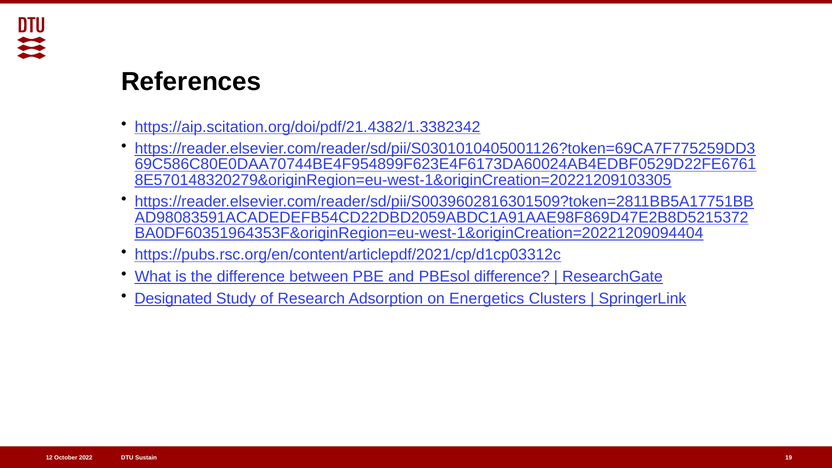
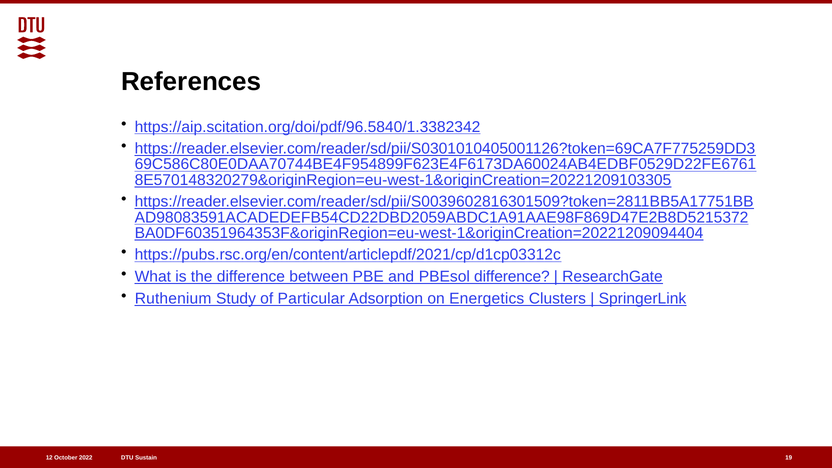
https://aip.scitation.org/doi/pdf/21.4382/1.3382342: https://aip.scitation.org/doi/pdf/21.4382/1.3382342 -> https://aip.scitation.org/doi/pdf/96.5840/1.3382342
Designated: Designated -> Ruthenium
Research: Research -> Particular
